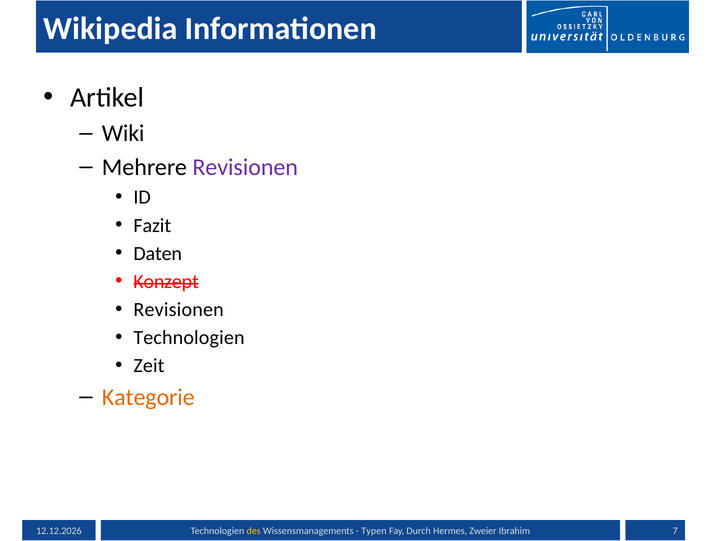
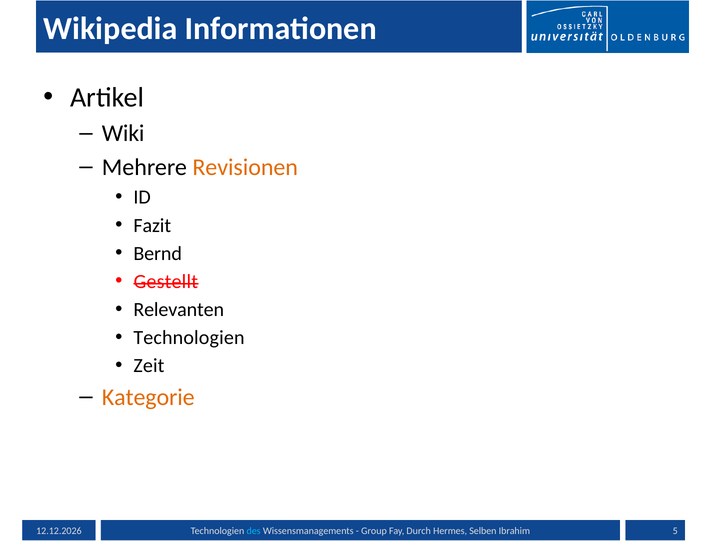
Revisionen at (245, 167) colour: purple -> orange
Daten: Daten -> Bernd
Konzept: Konzept -> Gestellt
Revisionen at (179, 309): Revisionen -> Relevanten
des colour: yellow -> light blue
Typen: Typen -> Group
Zweier: Zweier -> Selben
7: 7 -> 5
